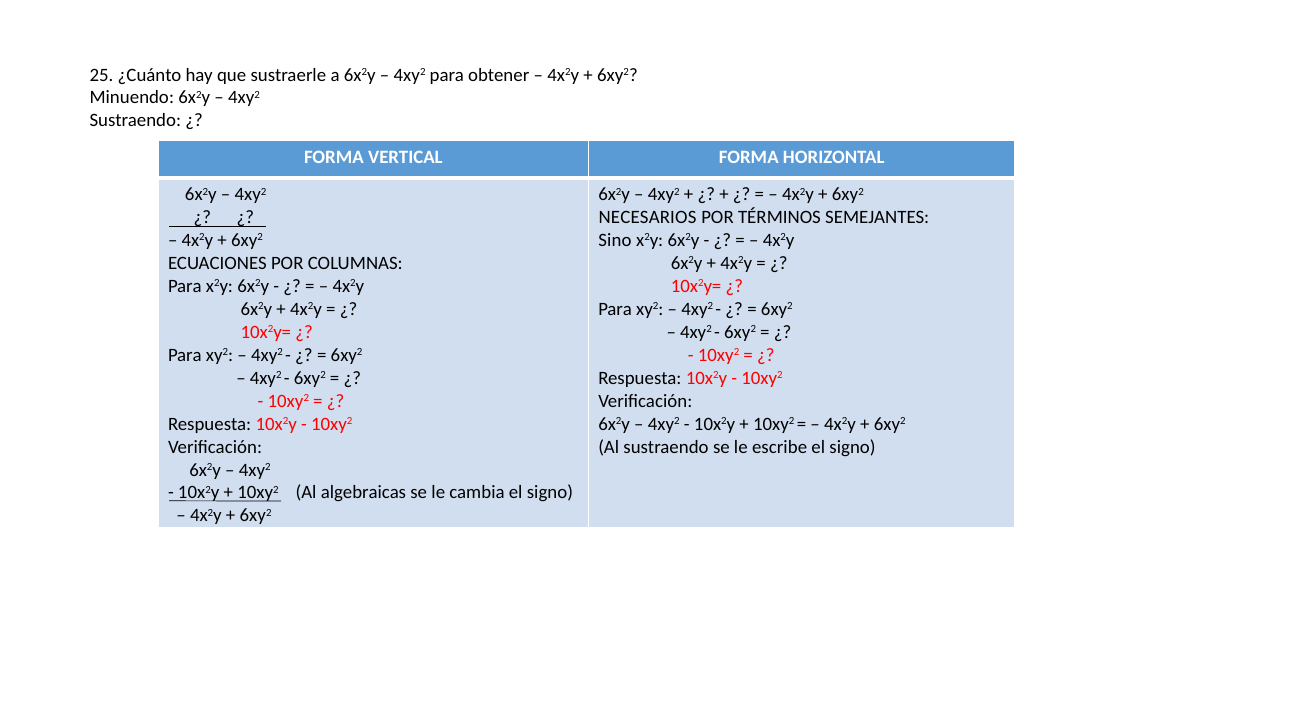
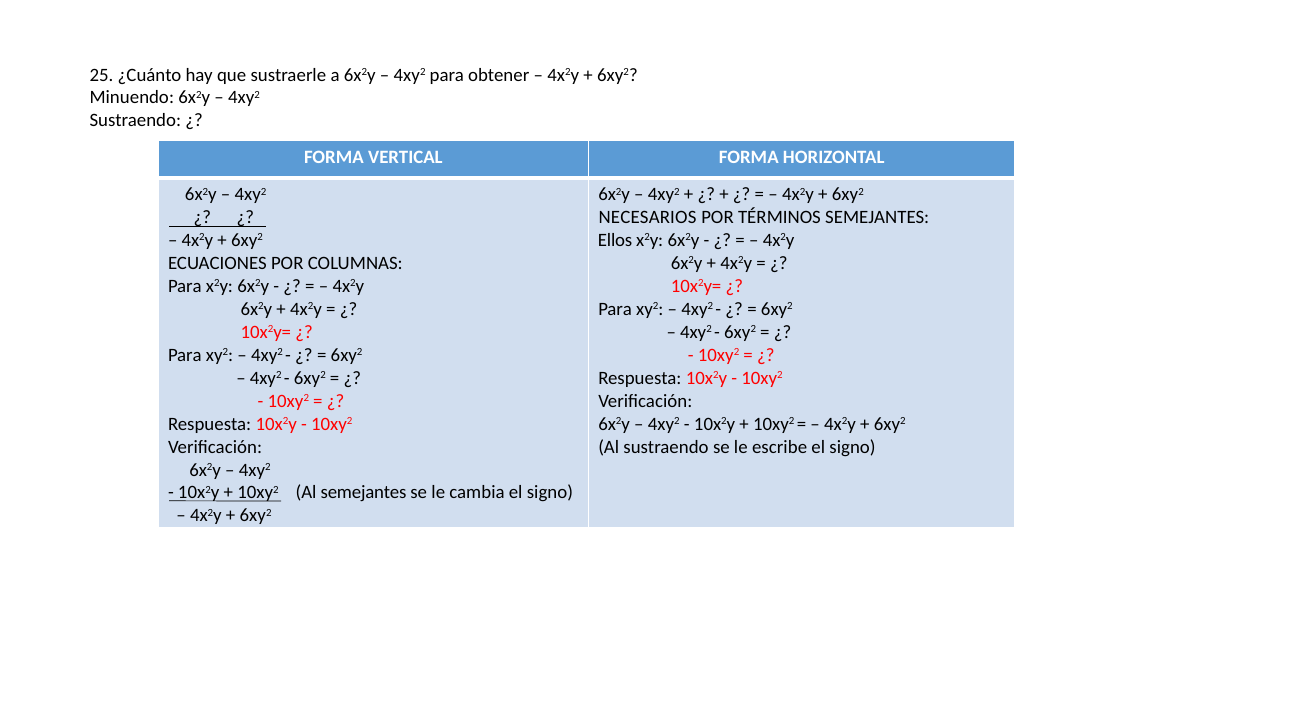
Sino: Sino -> Ellos
Al algebraicas: algebraicas -> semejantes
